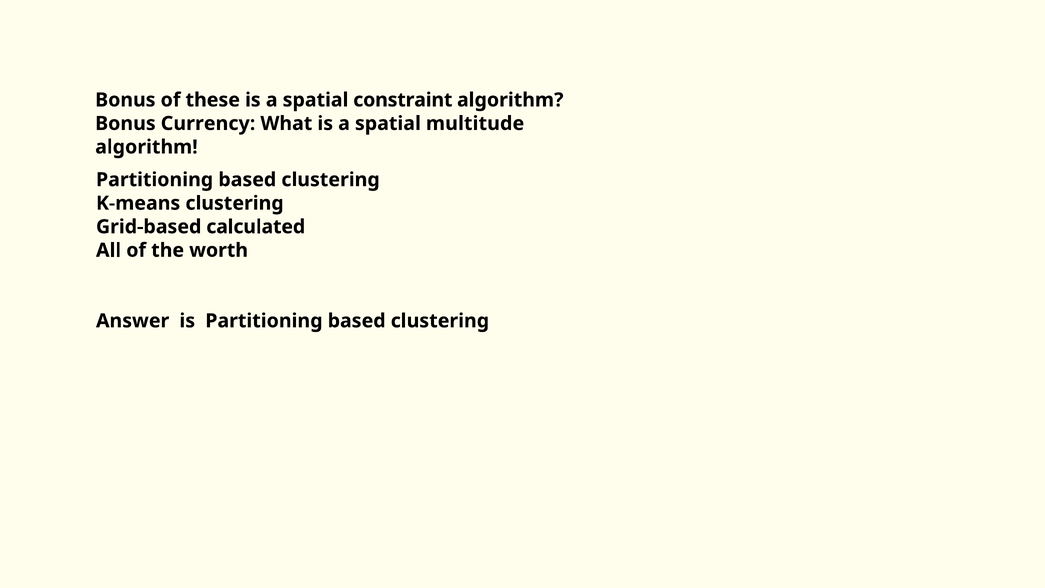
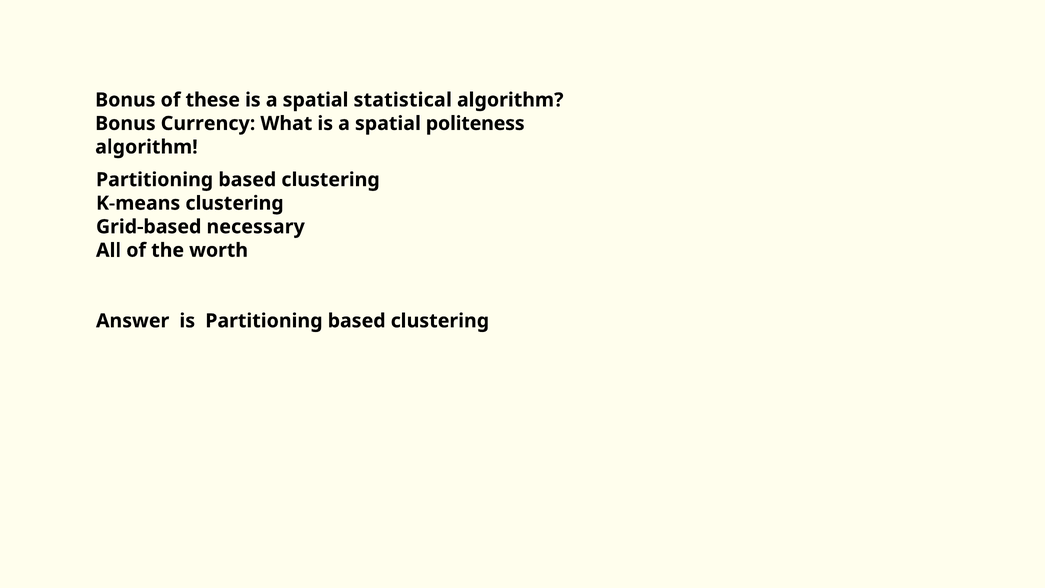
constraint: constraint -> statistical
multitude: multitude -> politeness
calculated: calculated -> necessary
